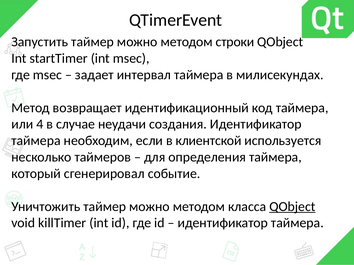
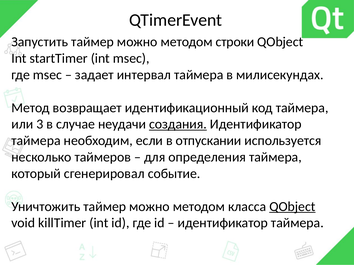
4: 4 -> 3
создания underline: none -> present
клиентской: клиентской -> отпускании
